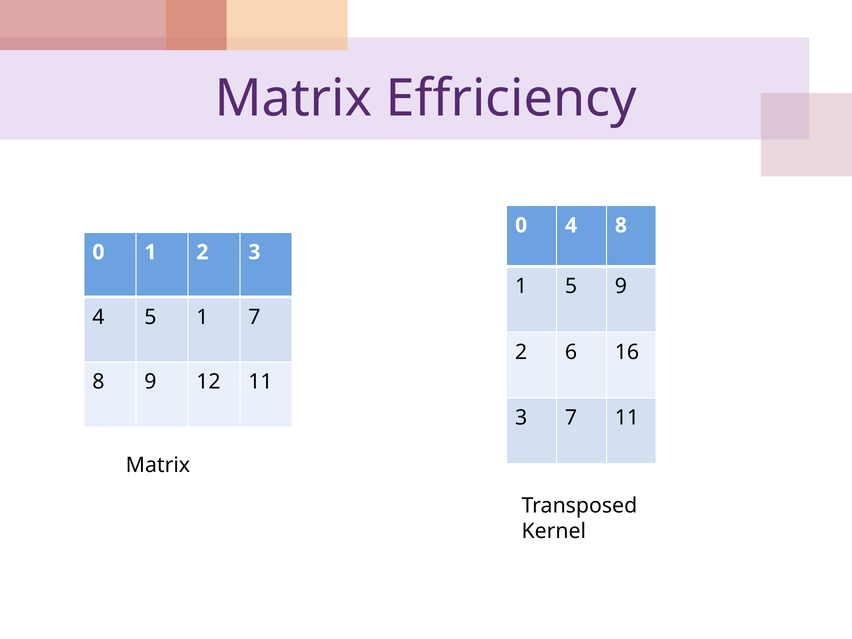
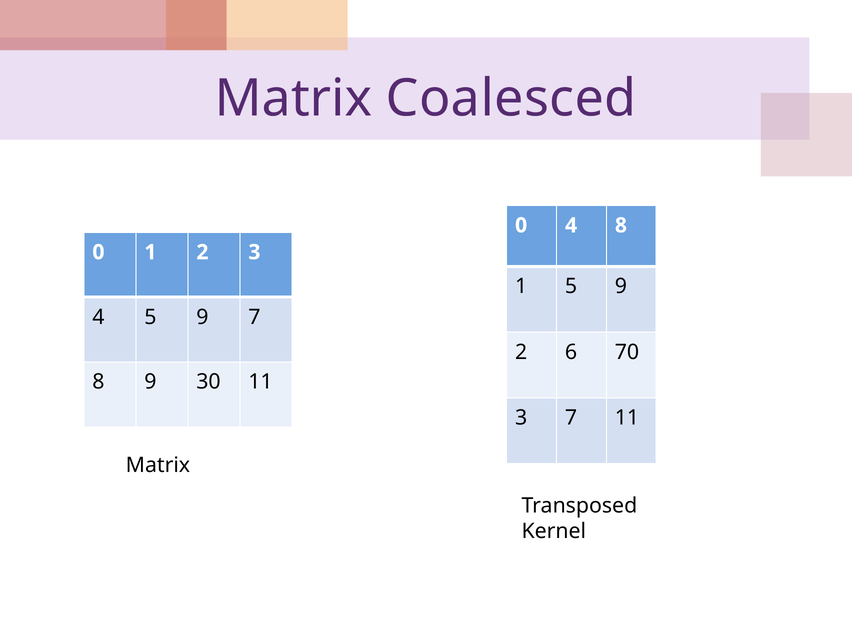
Effriciency: Effriciency -> Coalesced
4 5 1: 1 -> 9
16: 16 -> 70
12: 12 -> 30
